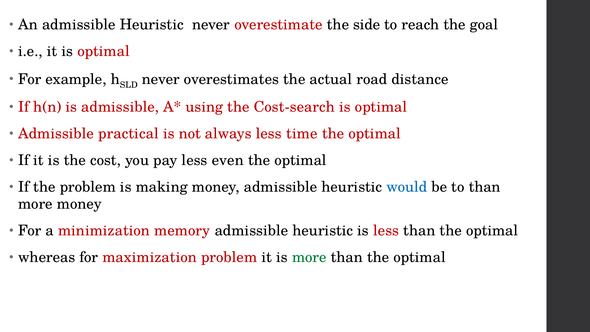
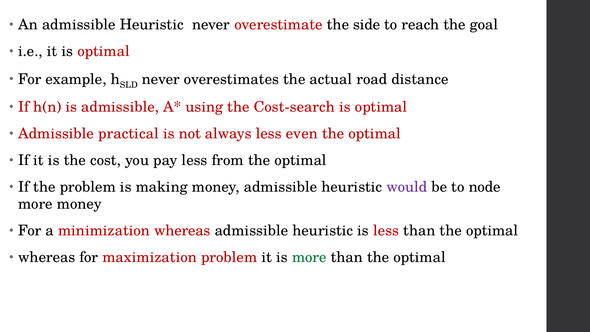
time: time -> even
even: even -> from
would colour: blue -> purple
to than: than -> node
minimization memory: memory -> whereas
